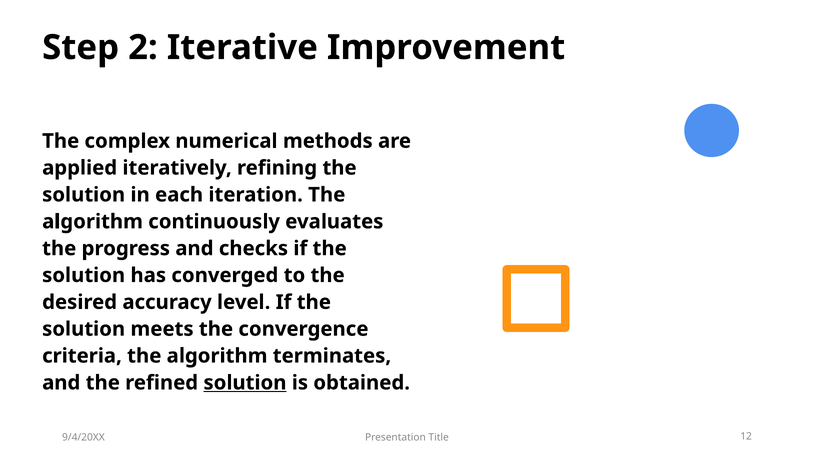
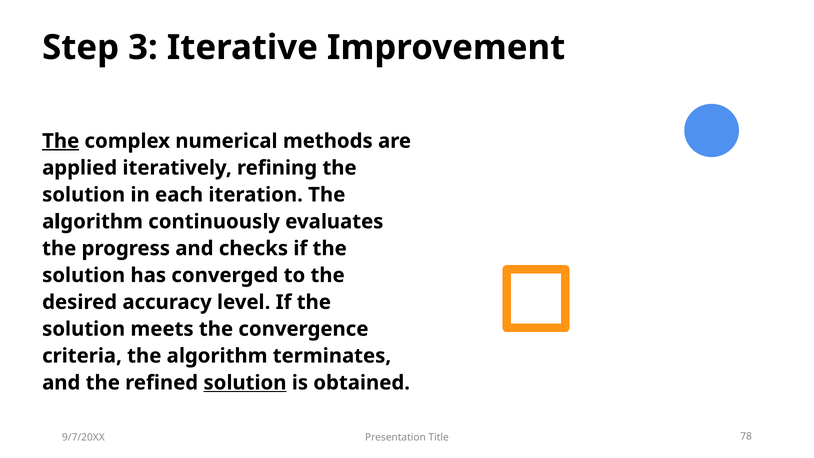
2: 2 -> 3
The at (61, 141) underline: none -> present
9/4/20XX: 9/4/20XX -> 9/7/20XX
12: 12 -> 78
